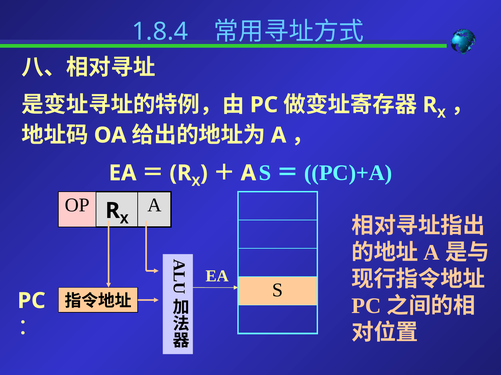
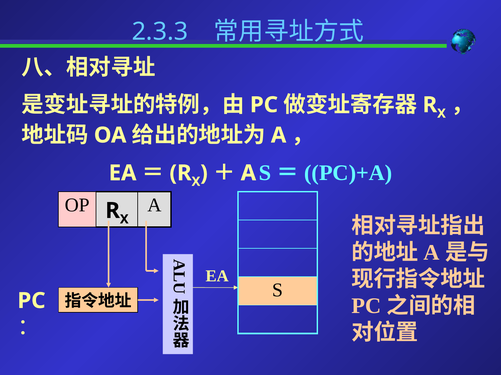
1.8.4: 1.8.4 -> 2.3.3
